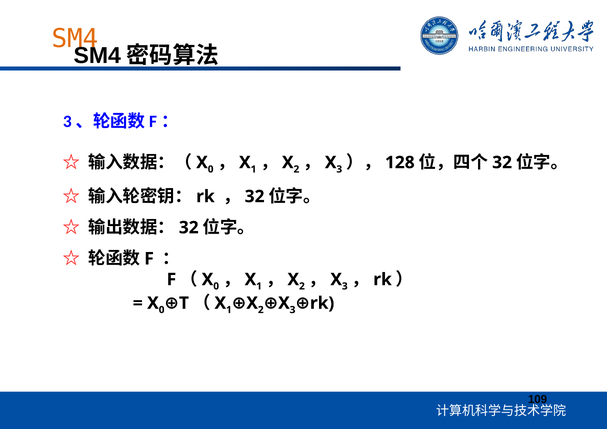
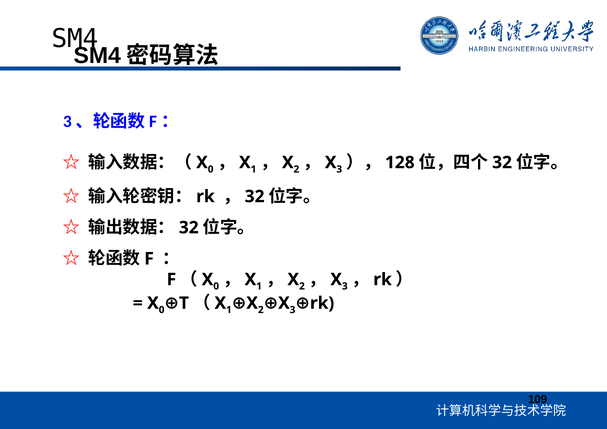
SM4 at (75, 39) colour: orange -> black
